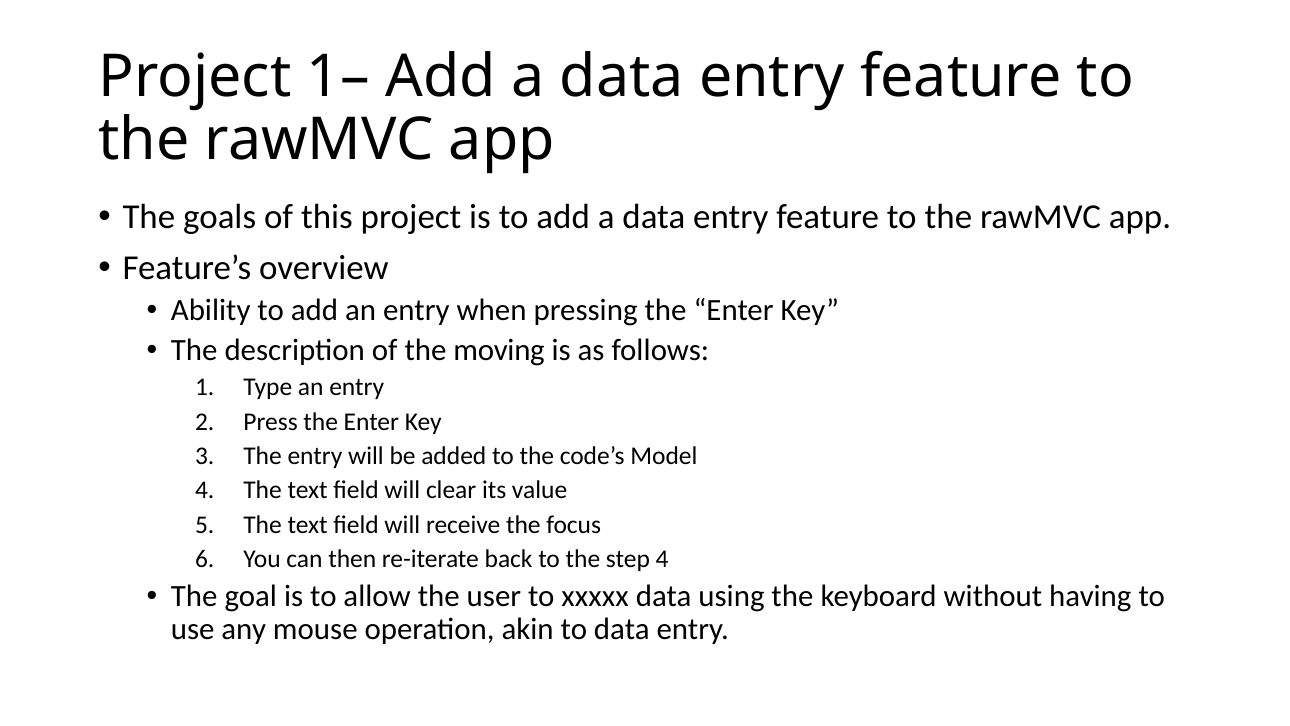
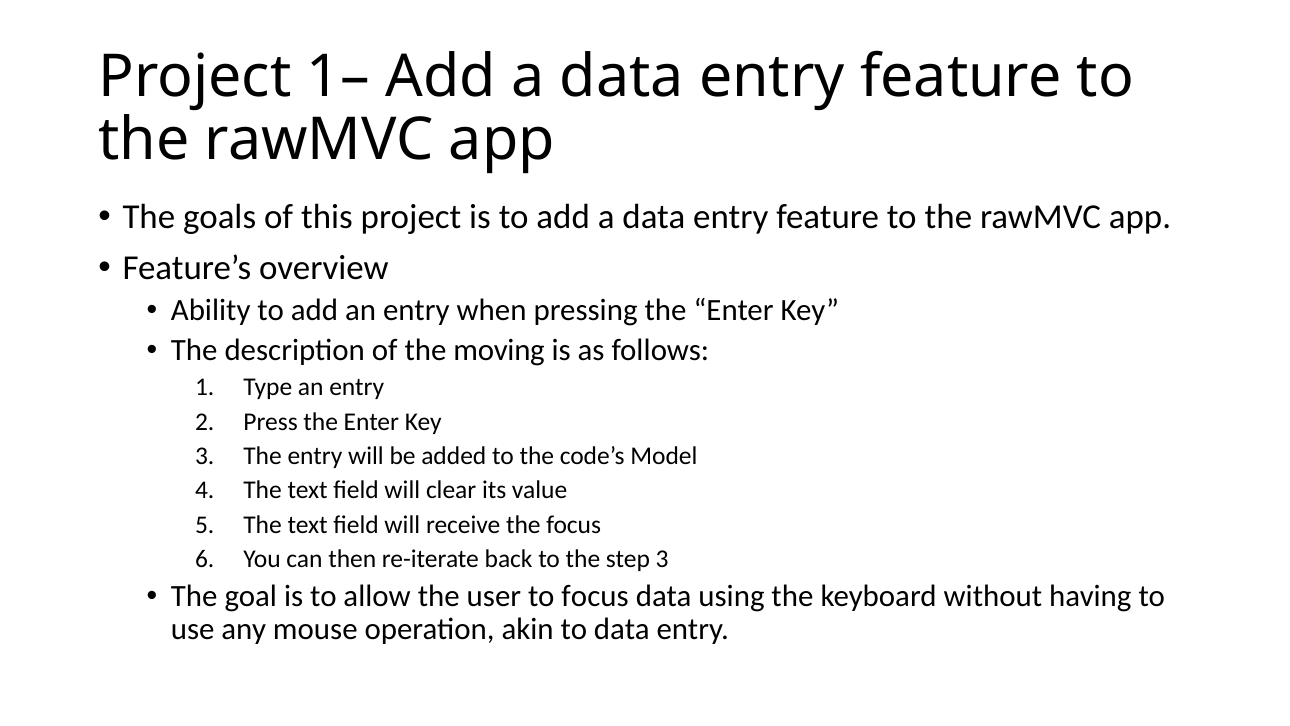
step 4: 4 -> 3
to xxxxx: xxxxx -> focus
